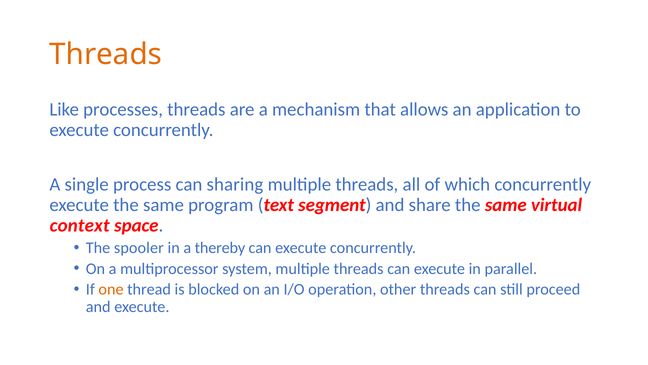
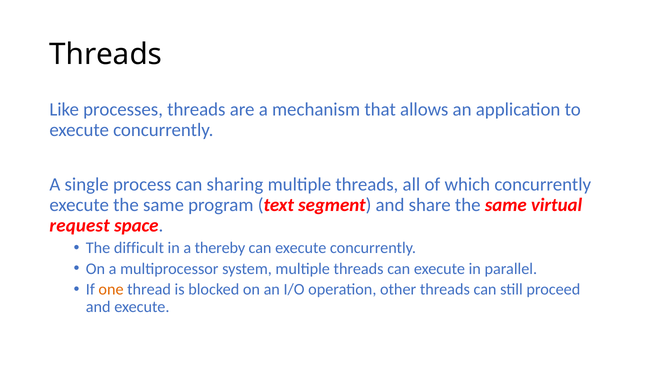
Threads at (106, 54) colour: orange -> black
context: context -> request
spooler: spooler -> difficult
